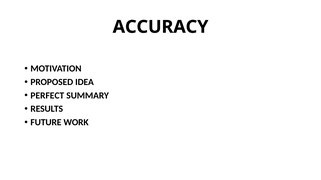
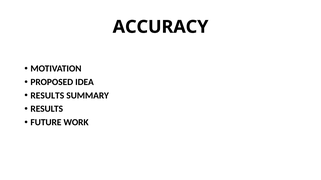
PERFECT at (47, 96): PERFECT -> RESULTS
